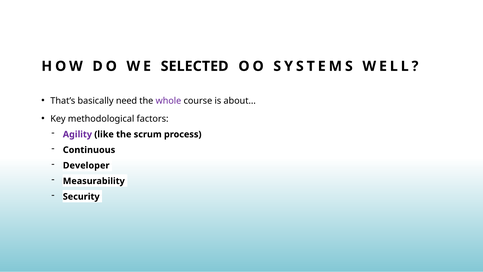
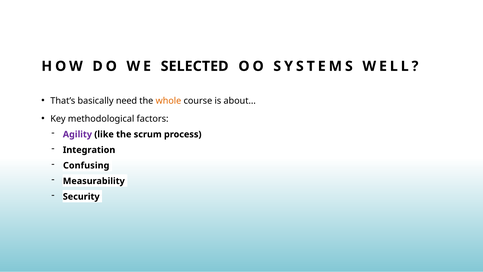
whole colour: purple -> orange
Continuous: Continuous -> Integration
Developer: Developer -> Confusing
